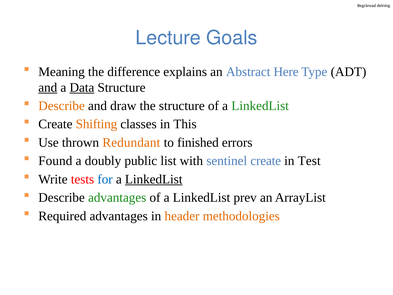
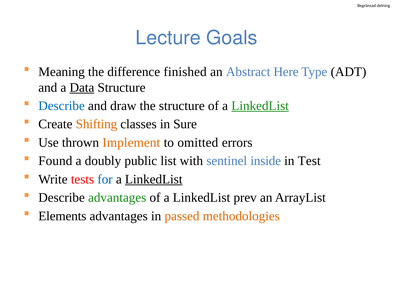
explains: explains -> finished
and at (48, 87) underline: present -> none
Describe at (62, 106) colour: orange -> blue
LinkedList at (260, 106) underline: none -> present
This: This -> Sure
Redundant: Redundant -> Implement
finished: finished -> omitted
sentinel create: create -> inside
Required: Required -> Elements
header: header -> passed
